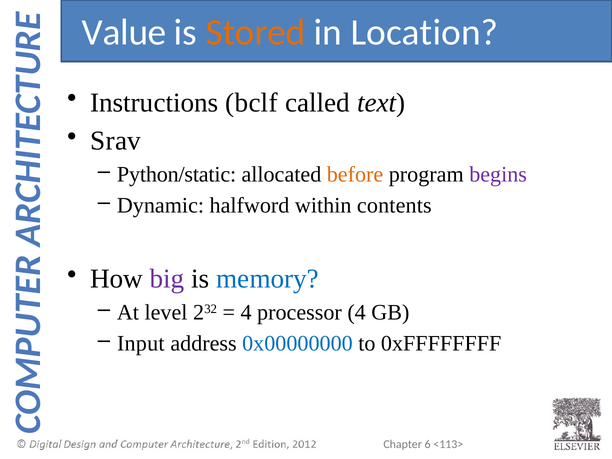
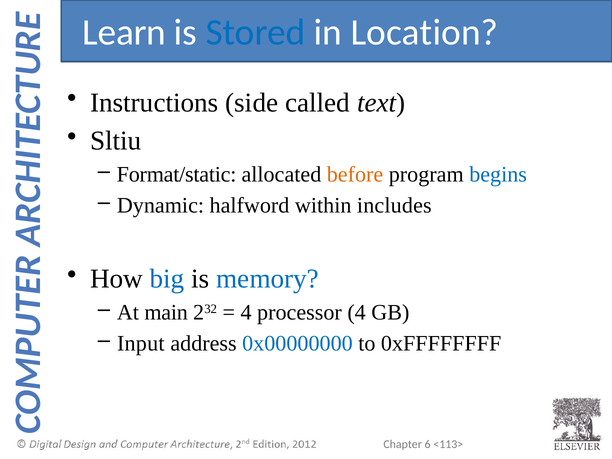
Value: Value -> Learn
Stored colour: orange -> blue
bclf: bclf -> side
Srav: Srav -> Sltiu
Python/static: Python/static -> Format/static
begins colour: purple -> blue
contents: contents -> includes
big colour: purple -> blue
level: level -> main
